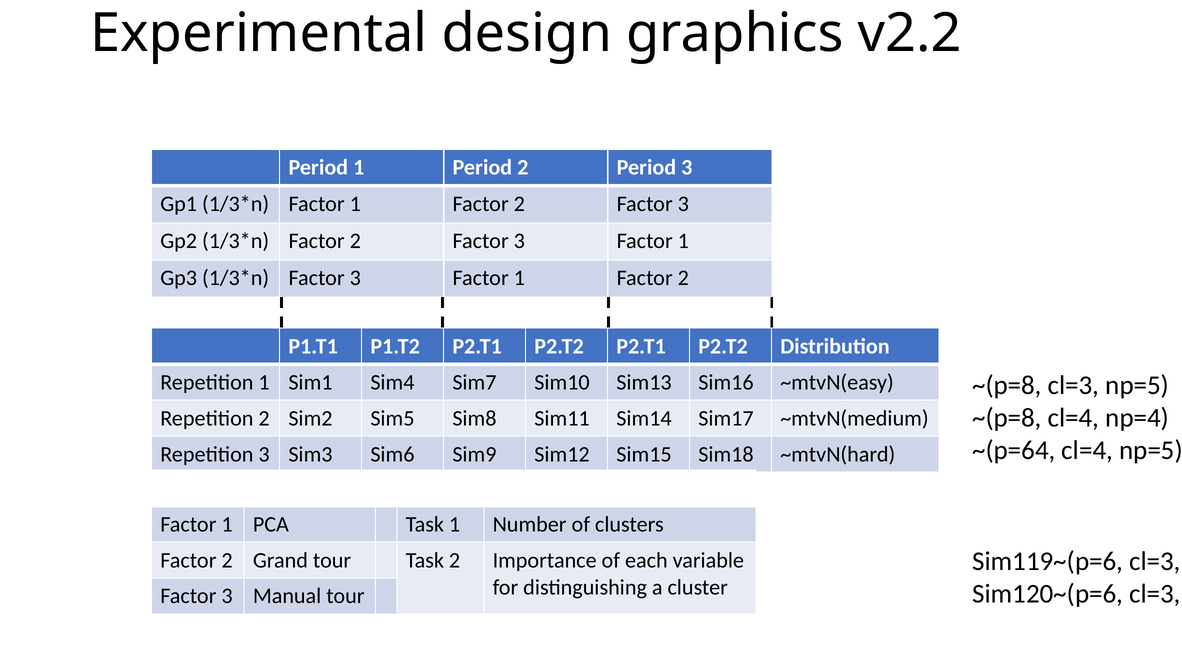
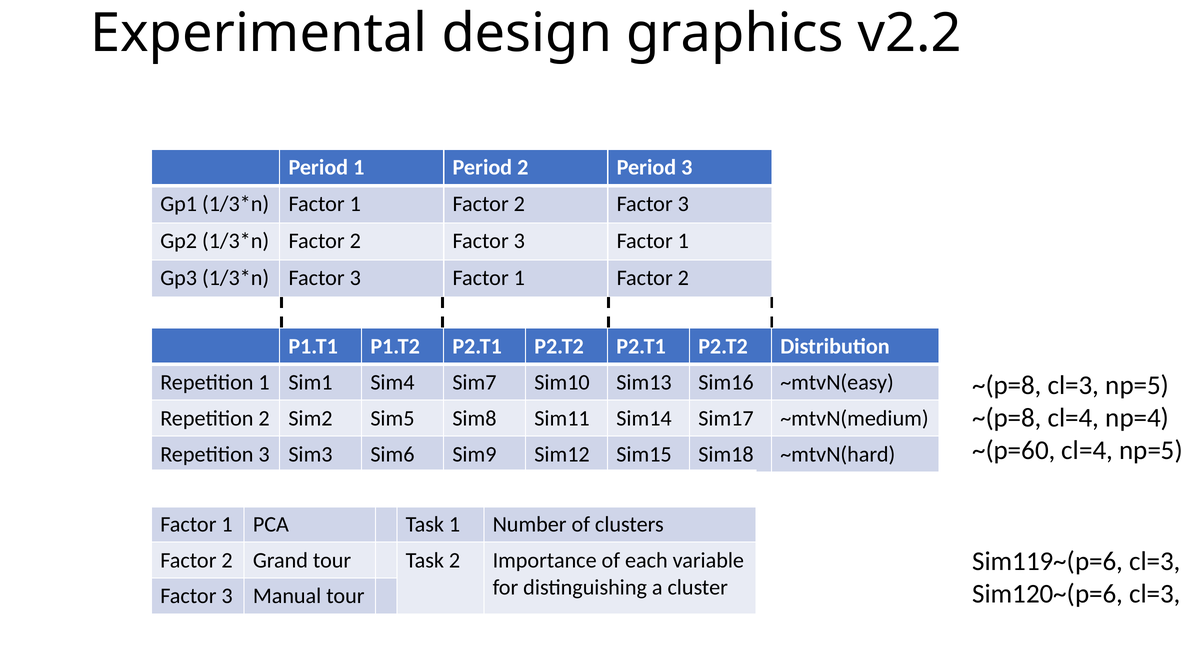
~(p=64: ~(p=64 -> ~(p=60
